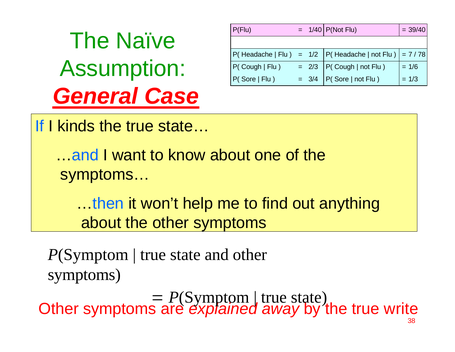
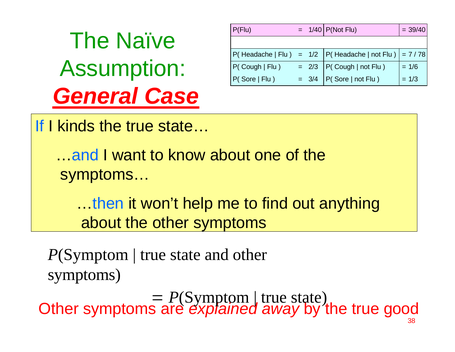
write: write -> good
